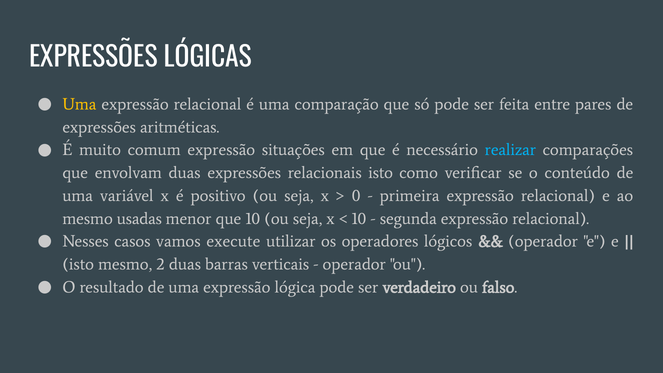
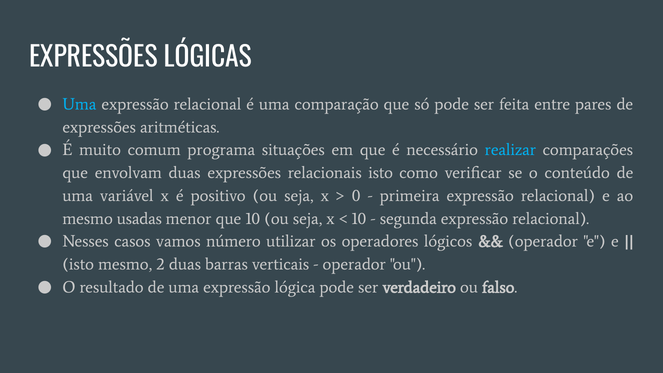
Uma at (79, 104) colour: yellow -> light blue
comum expressão: expressão -> programa
execute: execute -> número
